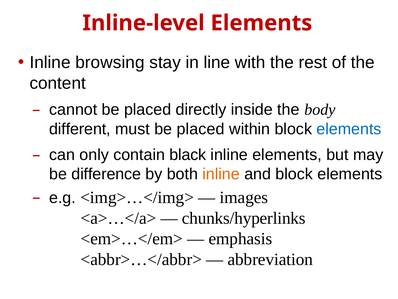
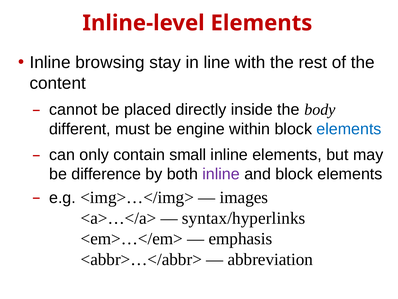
must be placed: placed -> engine
black: black -> small
inline at (221, 174) colour: orange -> purple
chunks/hyperlinks: chunks/hyperlinks -> syntax/hyperlinks
